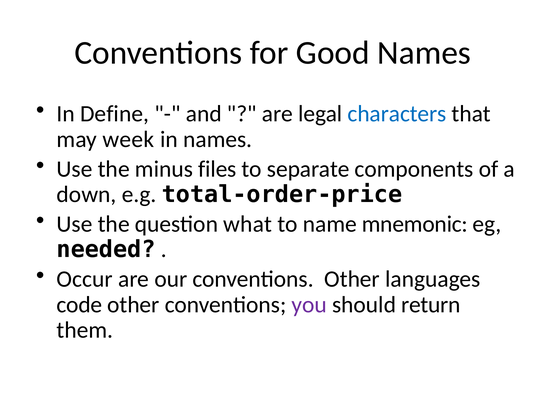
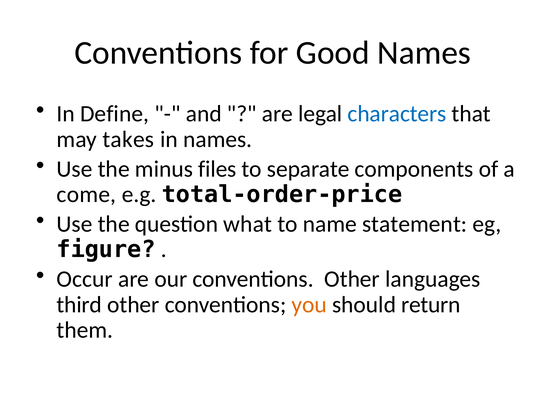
week: week -> takes
down: down -> come
mnemonic: mnemonic -> statement
needed: needed -> figure
code: code -> third
you colour: purple -> orange
